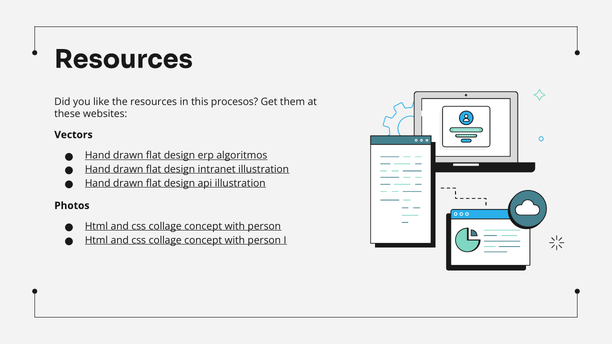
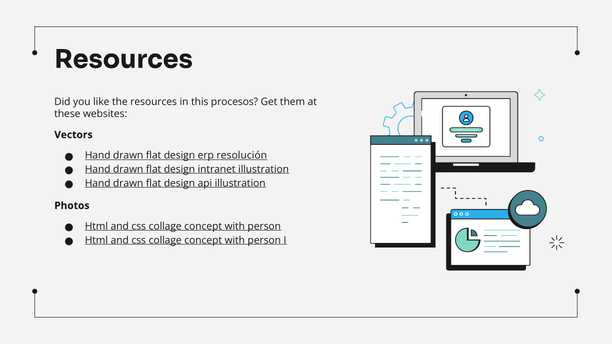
algoritmos: algoritmos -> resolución
